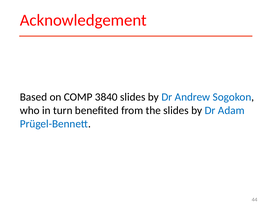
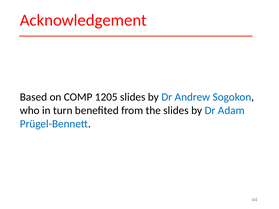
3840: 3840 -> 1205
